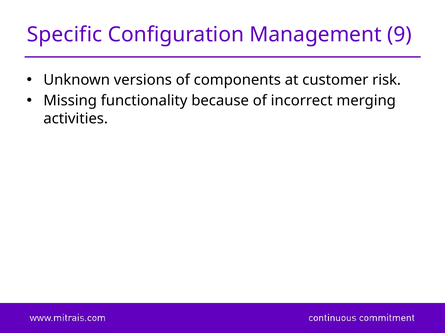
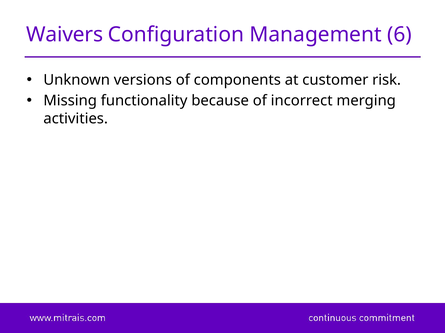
Specific: Specific -> Waivers
9: 9 -> 6
